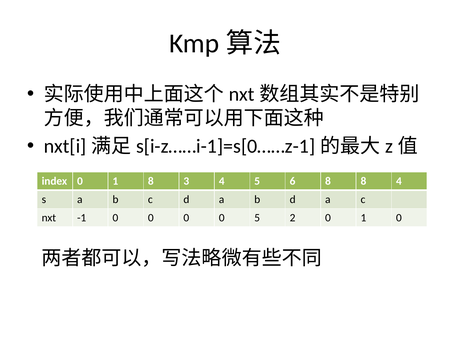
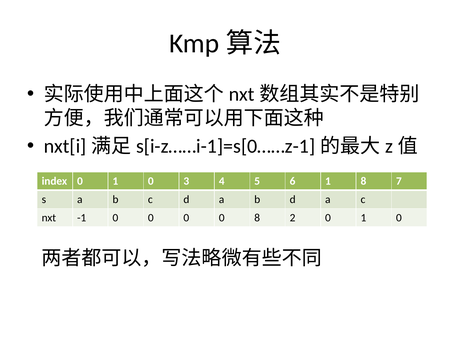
index 0 1 8: 8 -> 0
6 8: 8 -> 1
8 4: 4 -> 7
0 5: 5 -> 8
